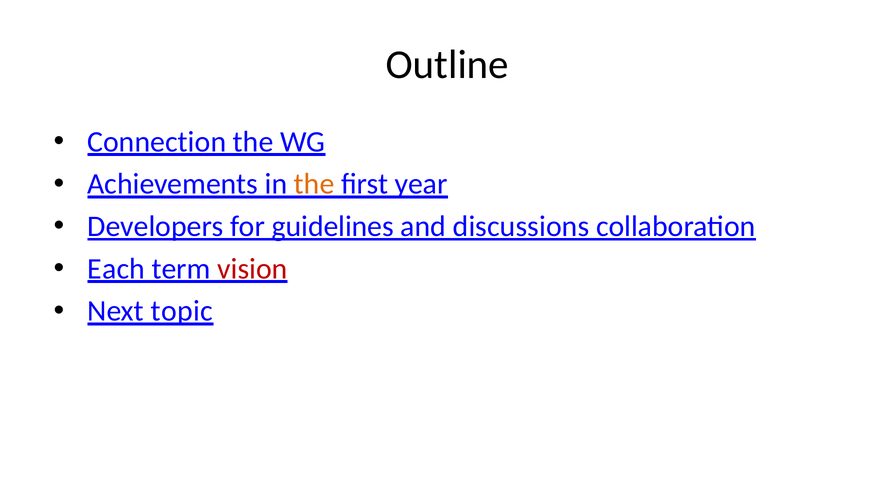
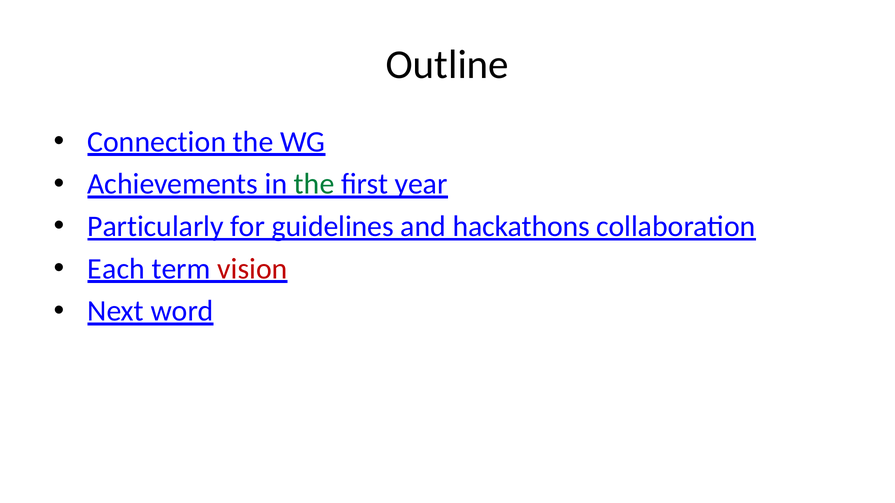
the at (314, 184) colour: orange -> green
Developers: Developers -> Particularly
discussions: discussions -> hackathons
topic: topic -> word
